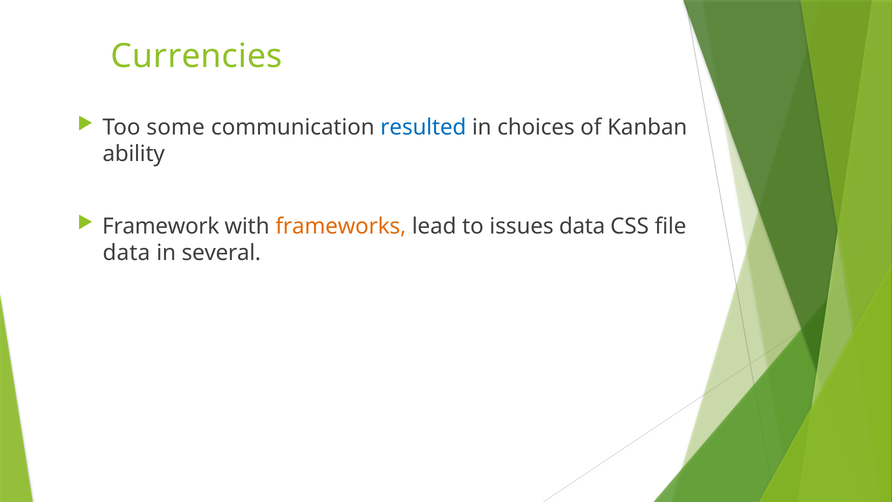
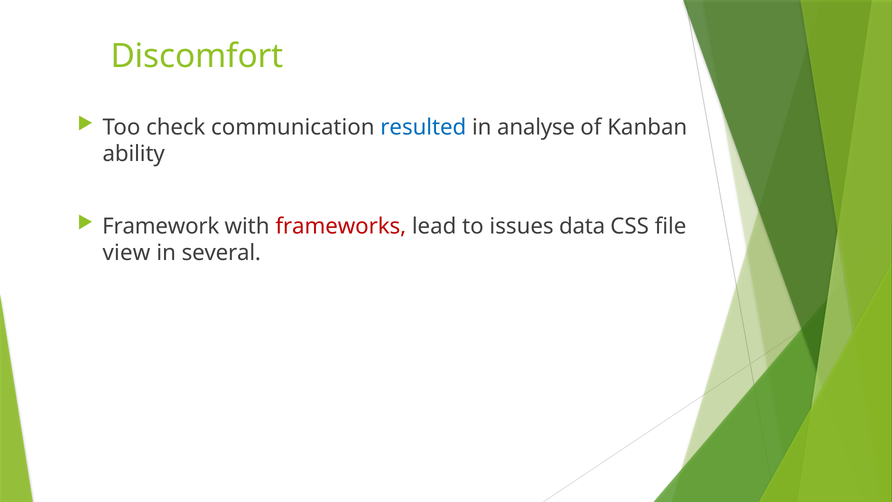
Currencies: Currencies -> Discomfort
some: some -> check
choices: choices -> analyse
frameworks colour: orange -> red
data at (126, 253): data -> view
